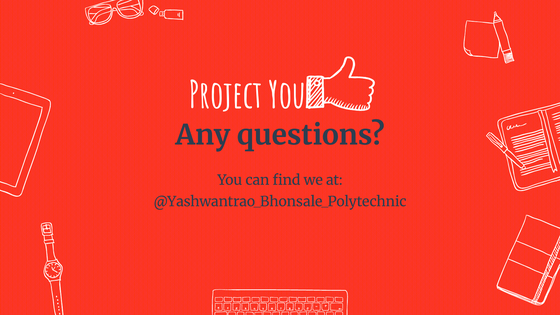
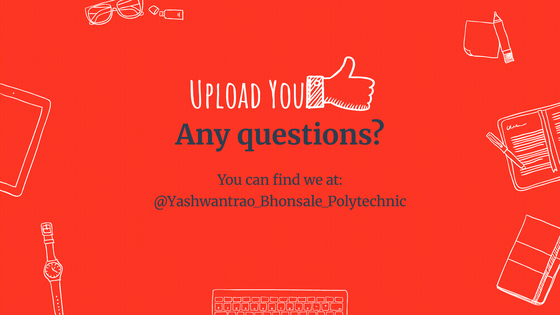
Project: Project -> Upload
